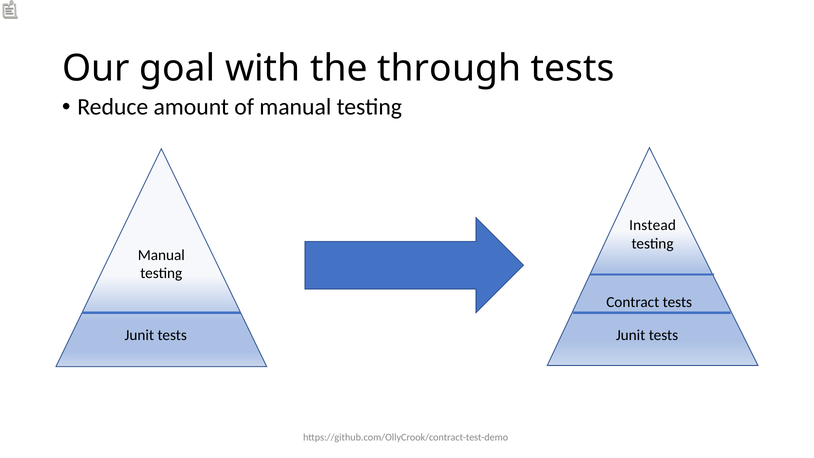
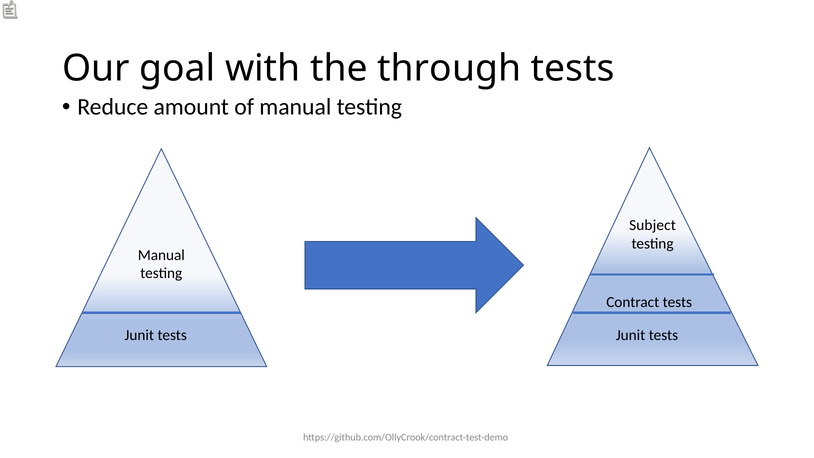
Instead: Instead -> Subject
